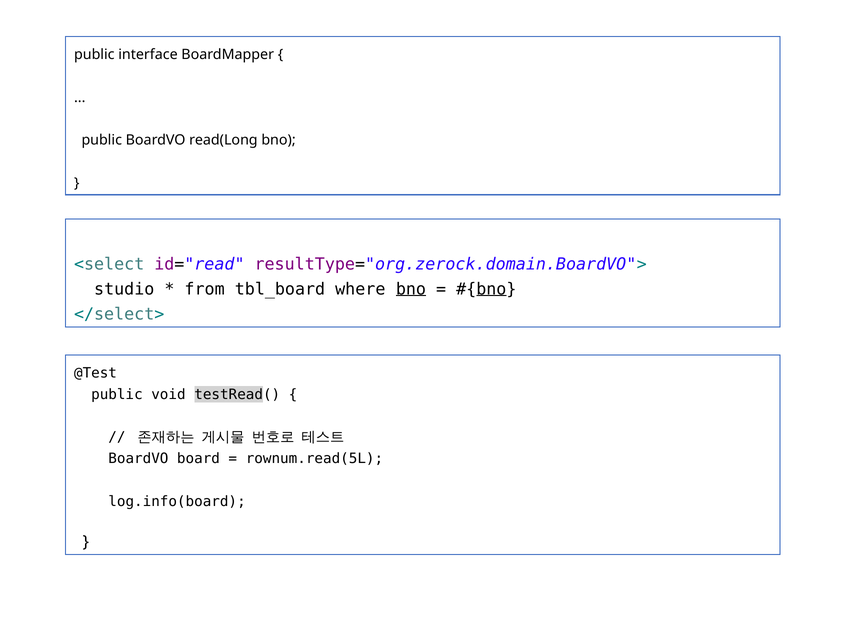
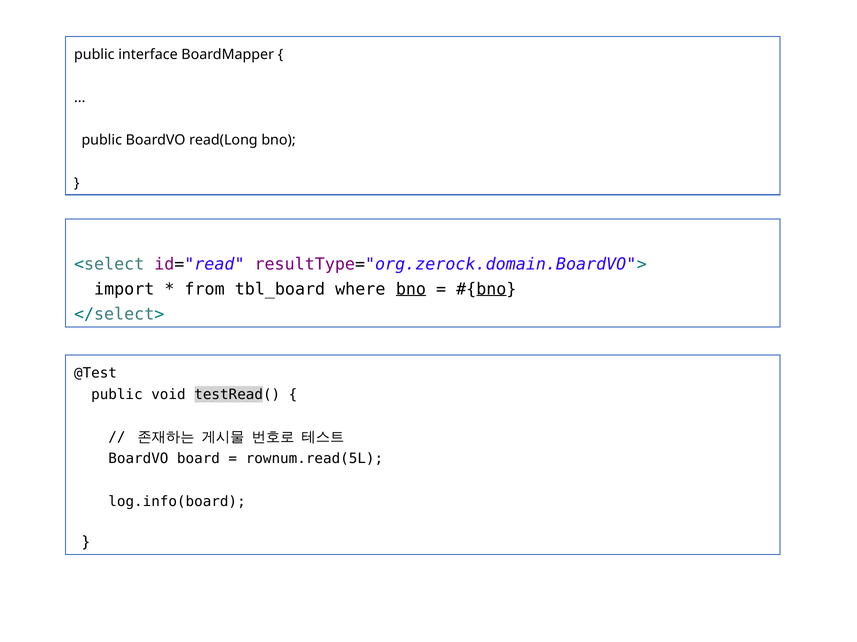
studio: studio -> import
